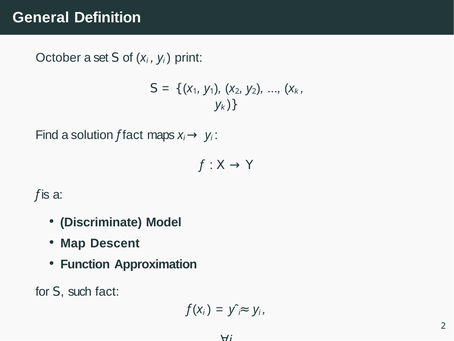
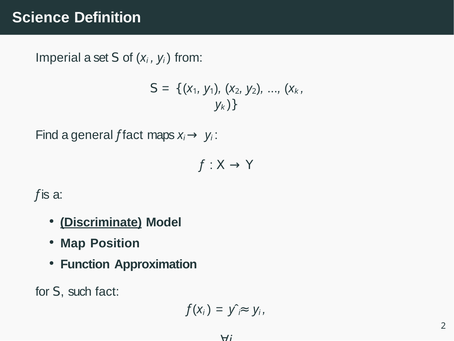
General: General -> Science
October: October -> Imperial
print: print -> from
solution: solution -> general
Discriminate underline: none -> present
Descent: Descent -> Position
